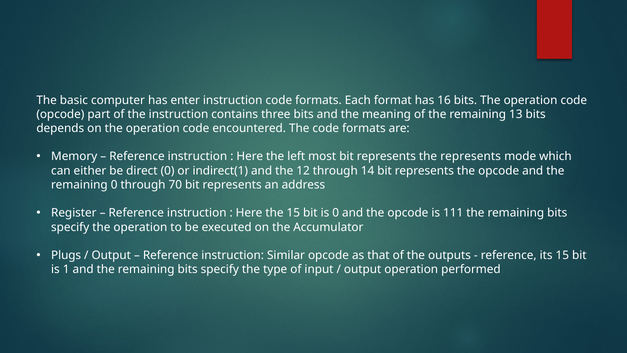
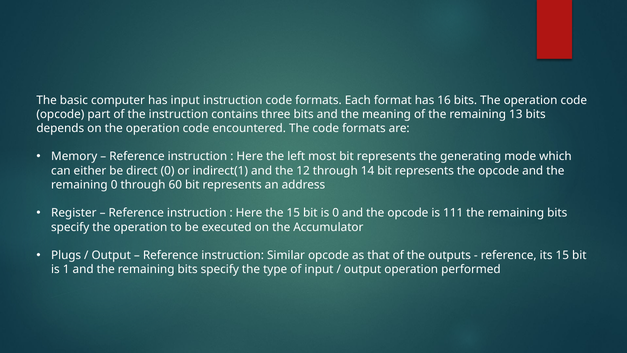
has enter: enter -> input
the represents: represents -> generating
70: 70 -> 60
